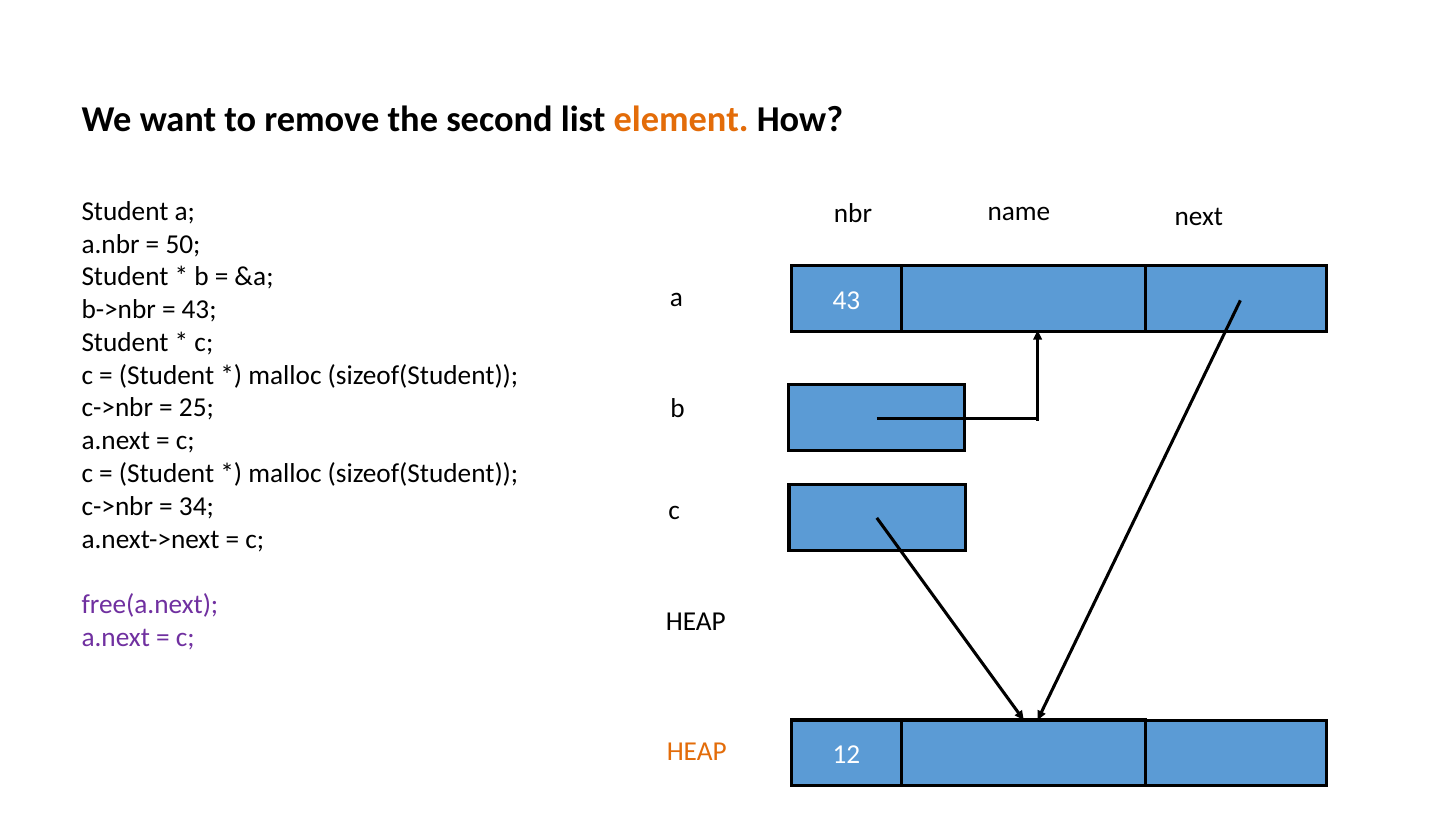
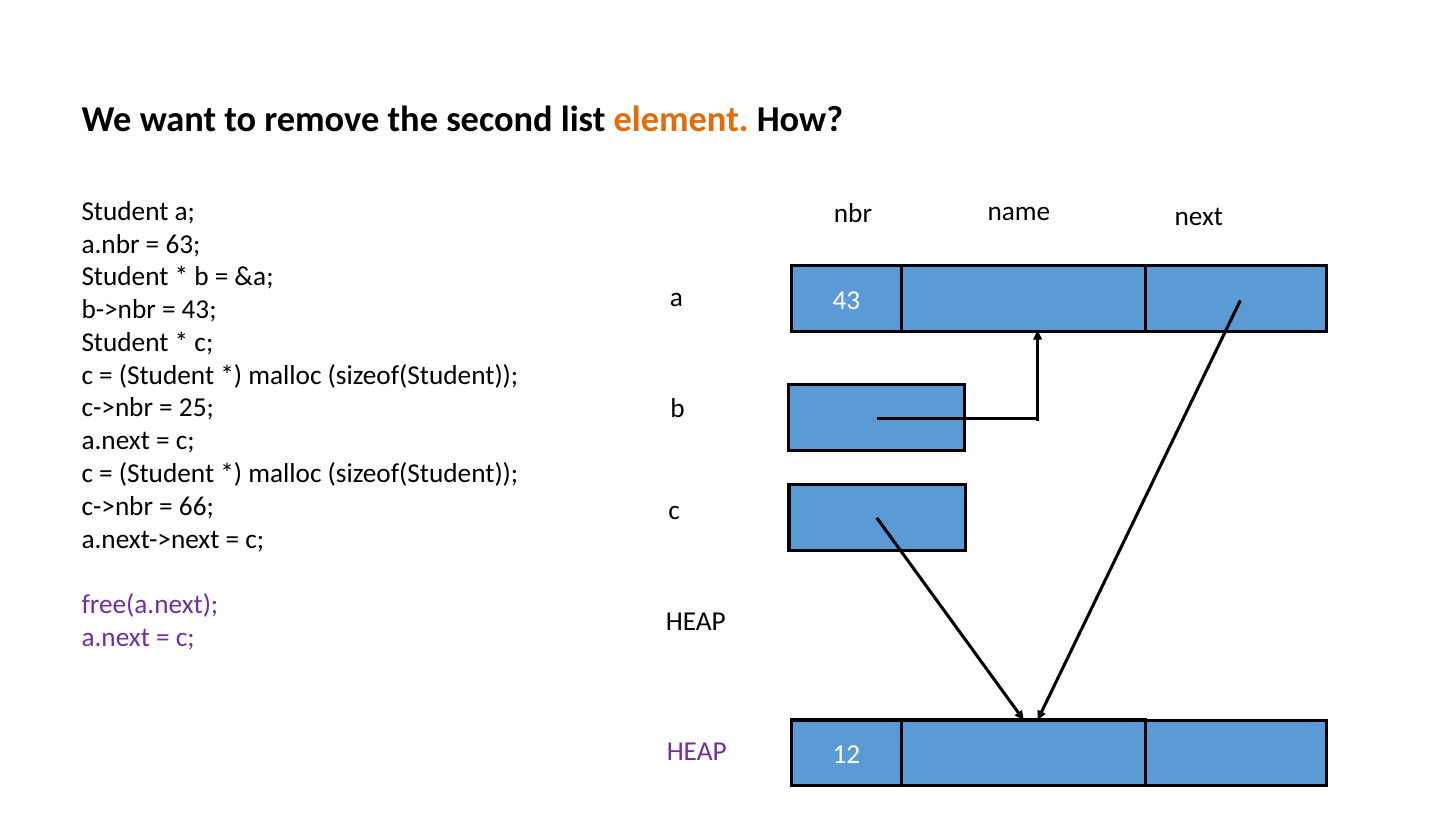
50: 50 -> 63
34: 34 -> 66
HEAP at (697, 751) colour: orange -> purple
